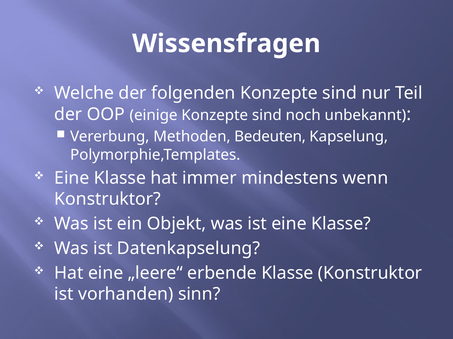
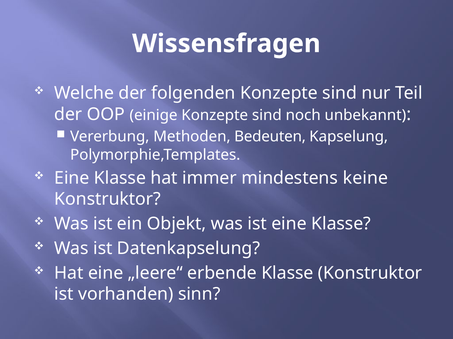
wenn: wenn -> keine
